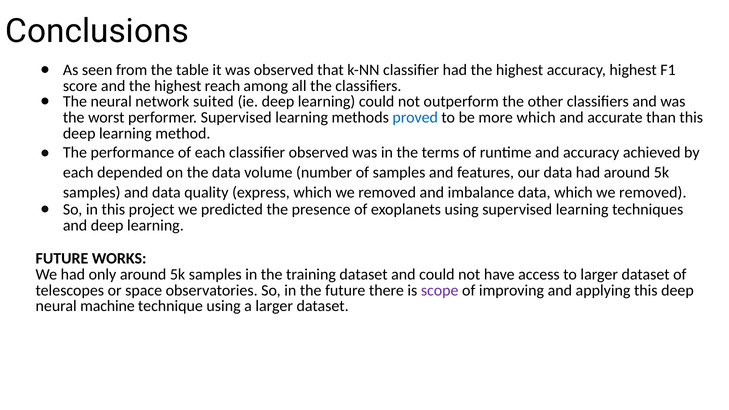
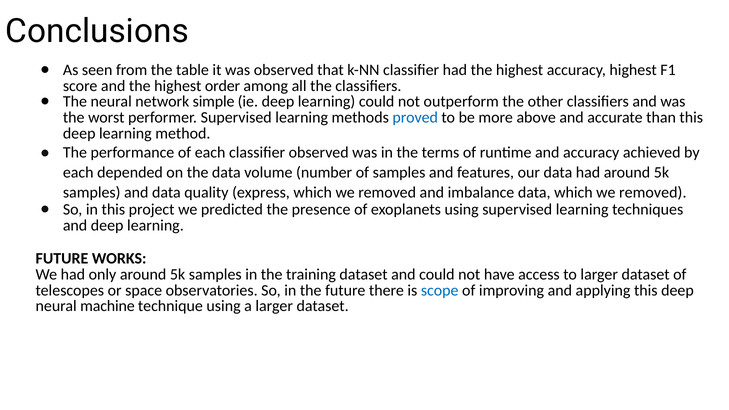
reach: reach -> order
suited: suited -> simple
more which: which -> above
scope colour: purple -> blue
